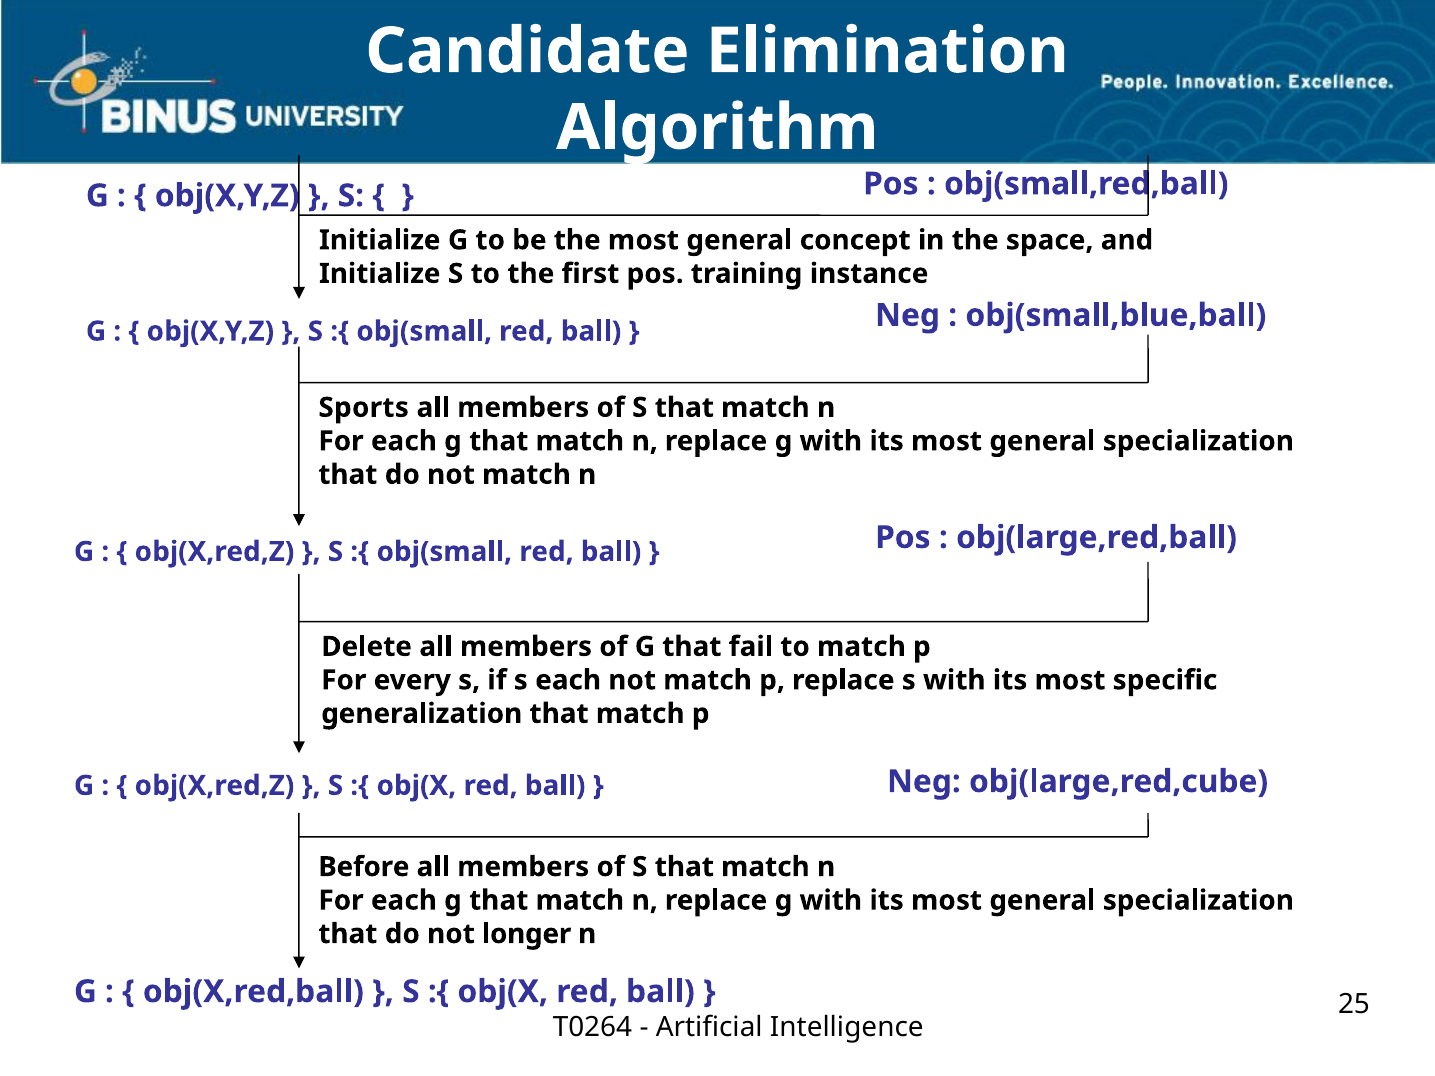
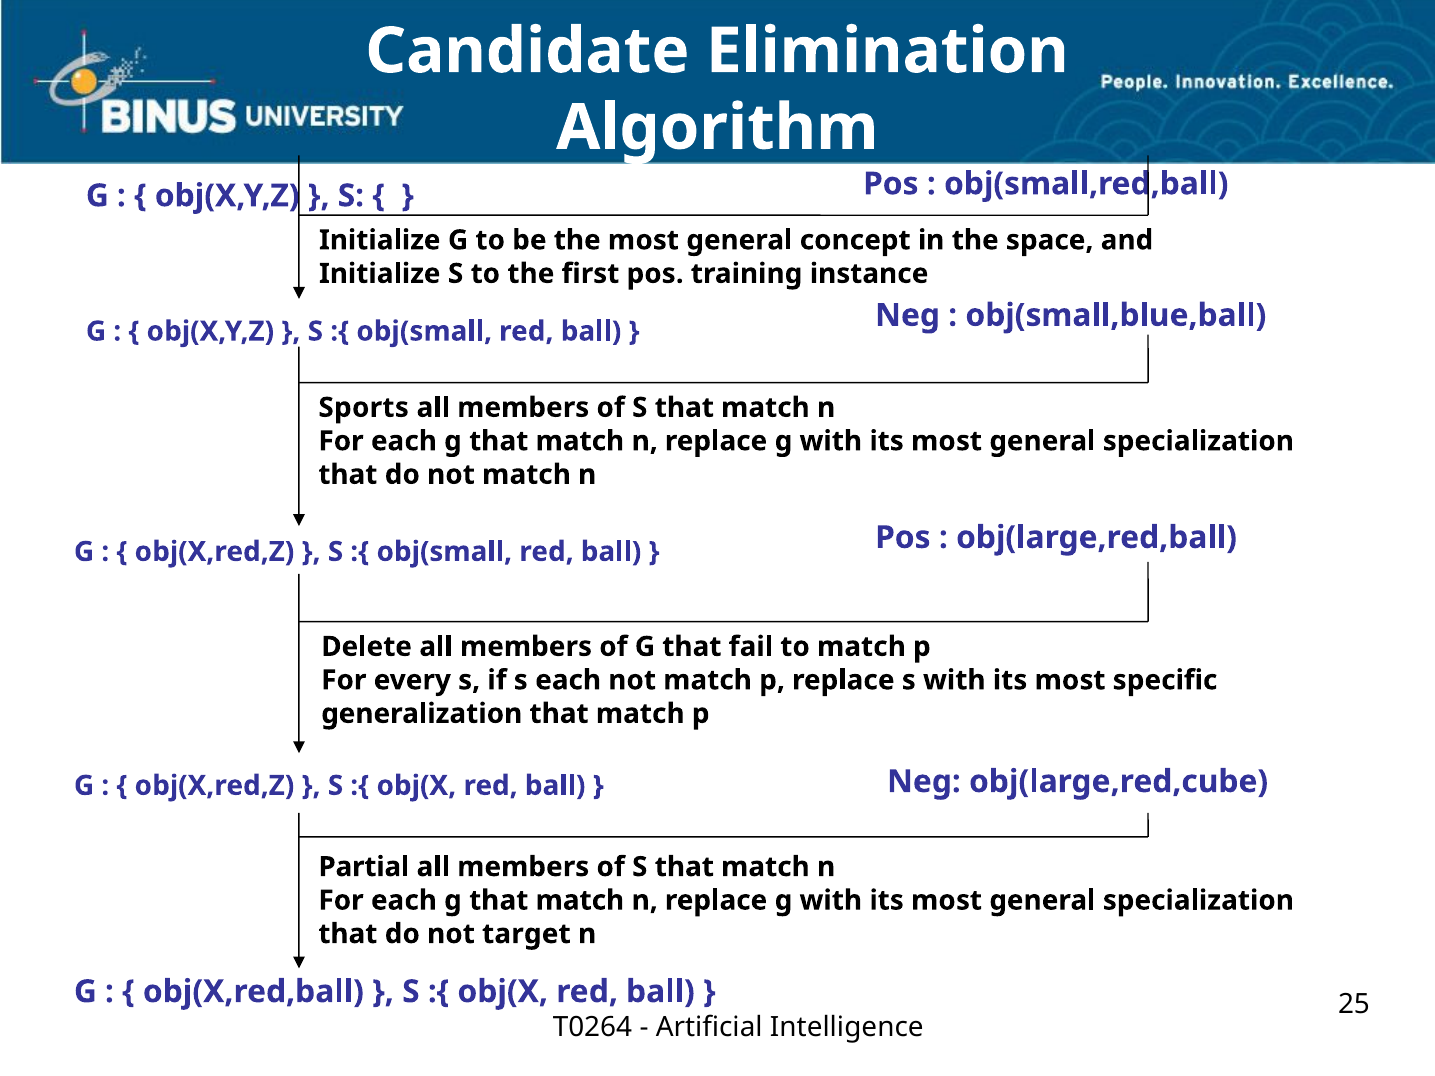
Before: Before -> Partial
longer: longer -> target
